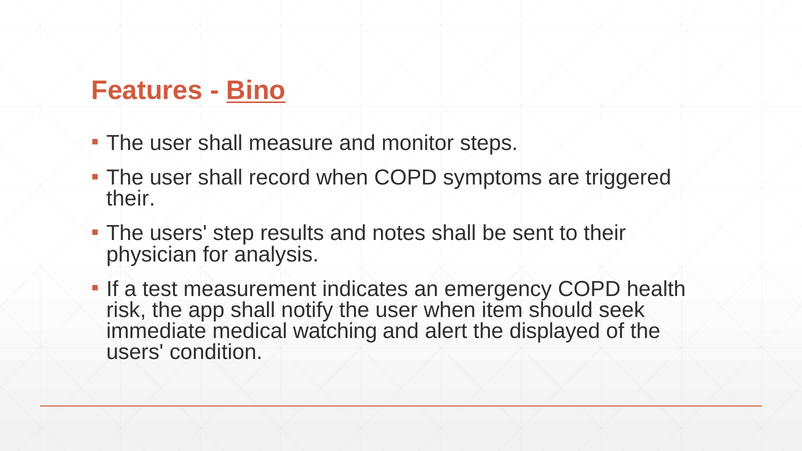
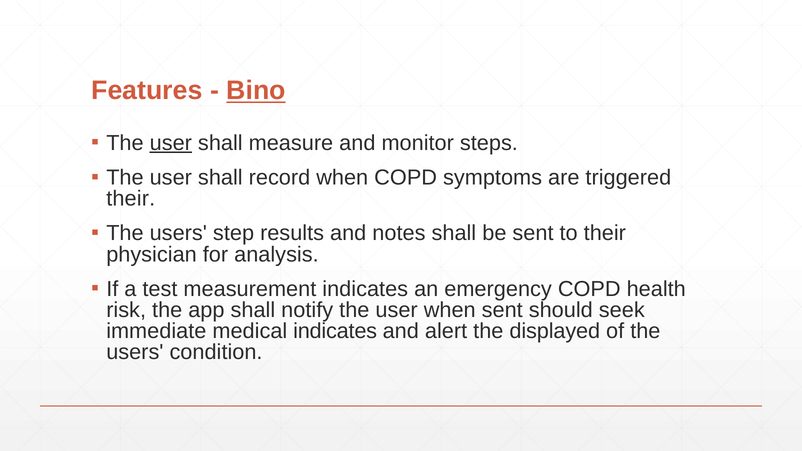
user at (171, 143) underline: none -> present
when item: item -> sent
medical watching: watching -> indicates
